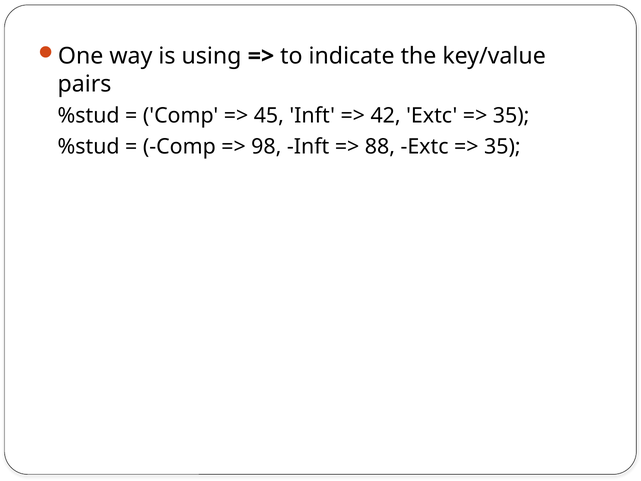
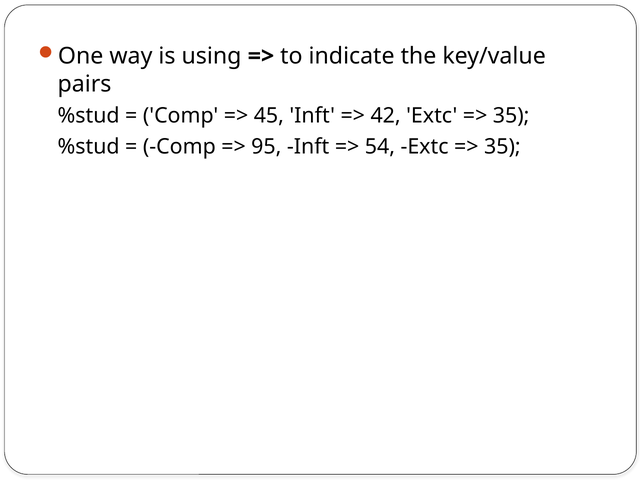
98: 98 -> 95
88: 88 -> 54
